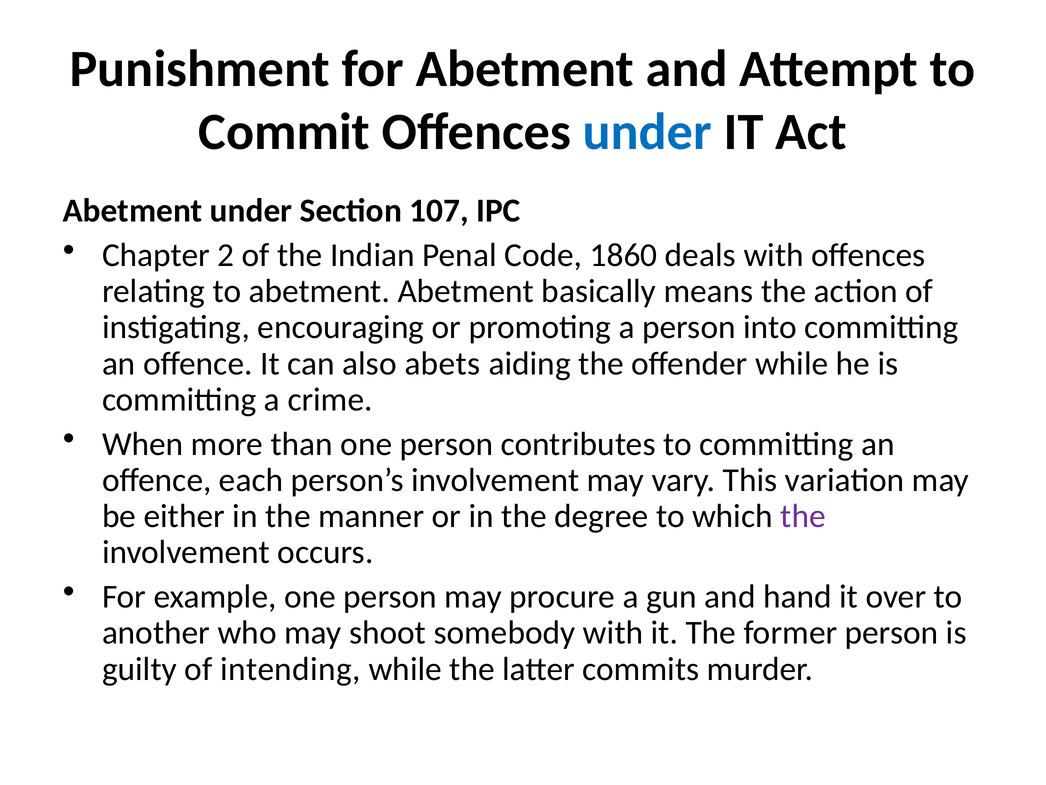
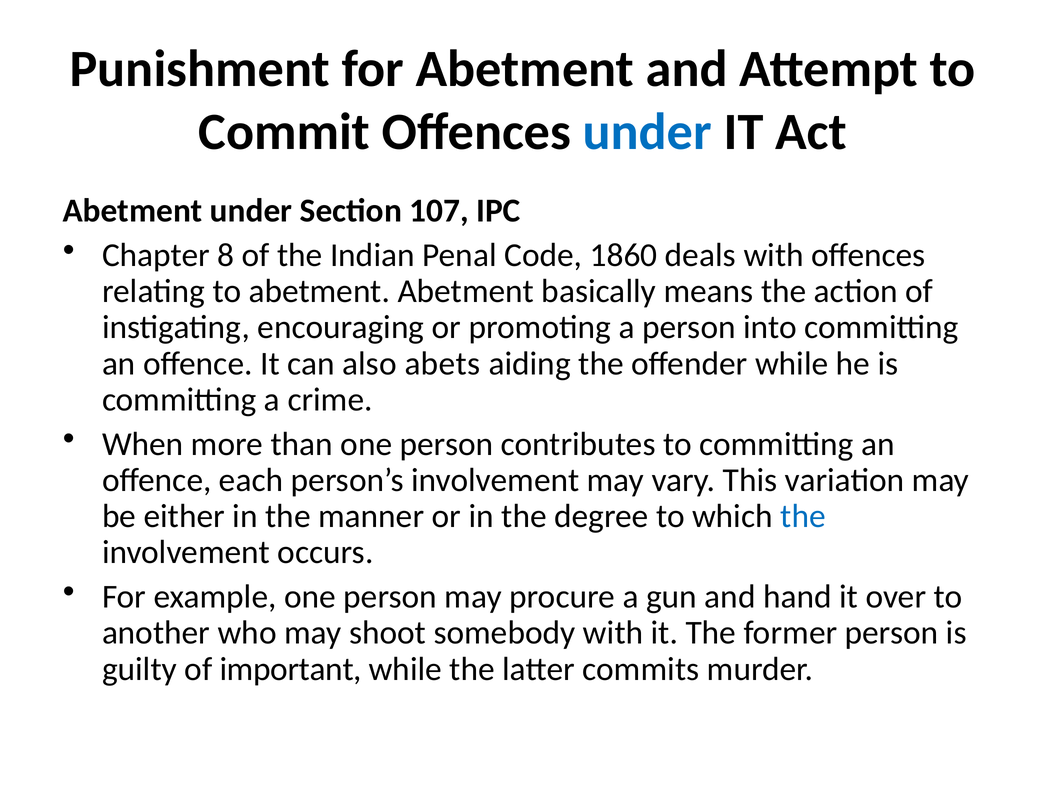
2: 2 -> 8
the at (803, 516) colour: purple -> blue
intending: intending -> important
